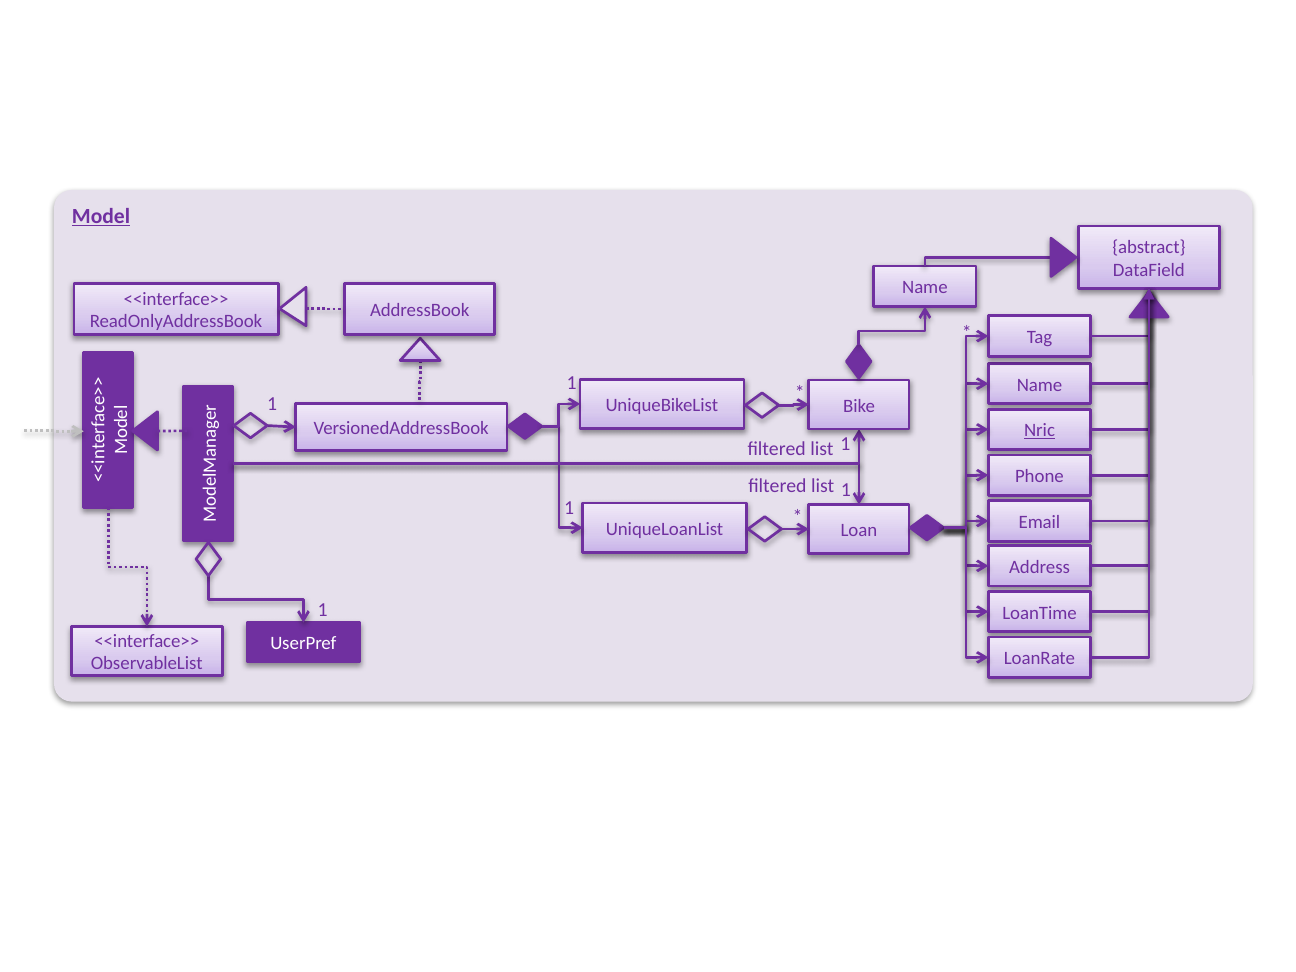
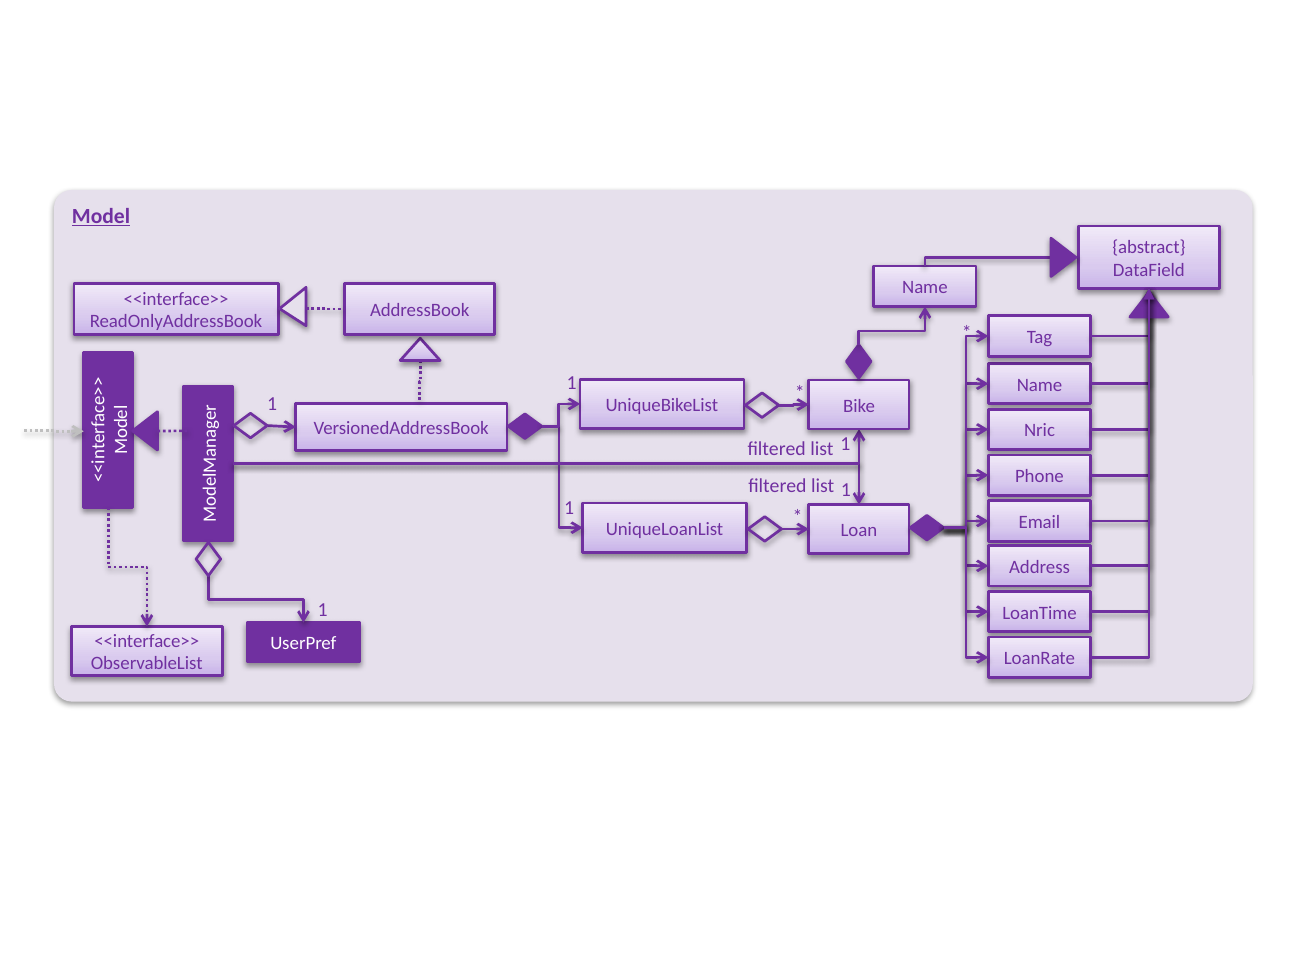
Nric underline: present -> none
